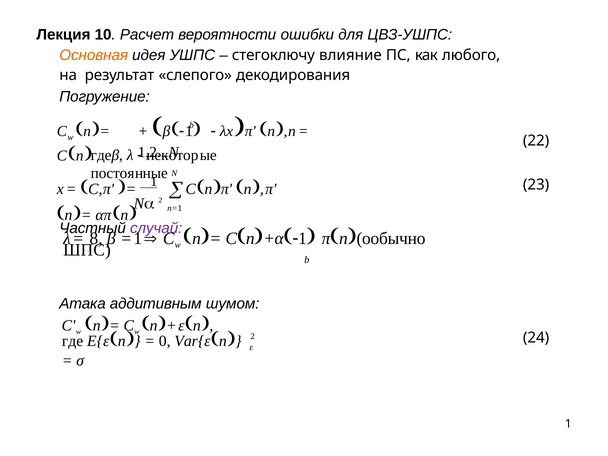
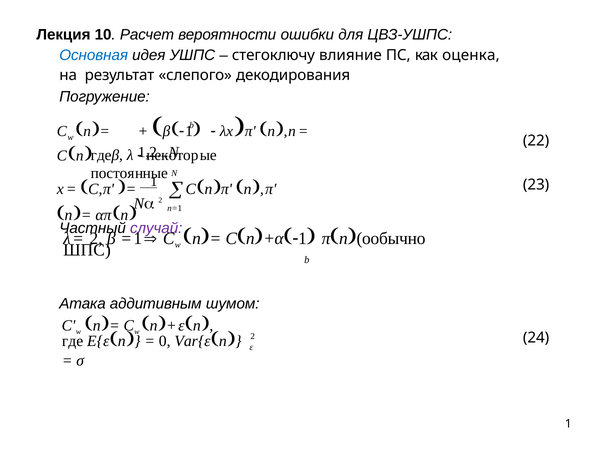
Основная colour: orange -> blue
любого: любого -> оценка
λ= 8: 8 -> 2
